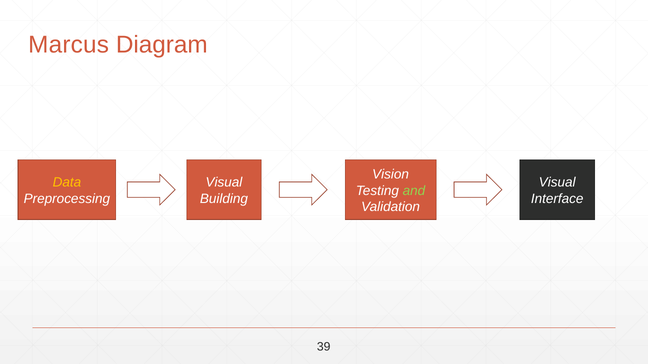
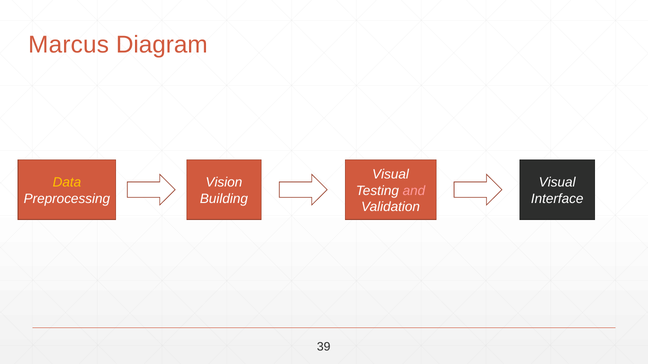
Vision at (391, 175): Vision -> Visual
Visual at (224, 183): Visual -> Vision
and colour: light green -> pink
